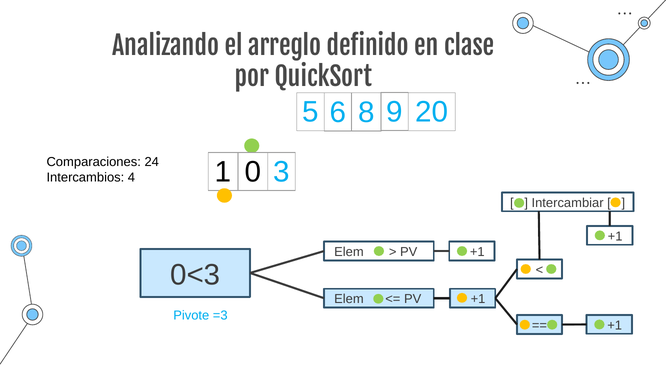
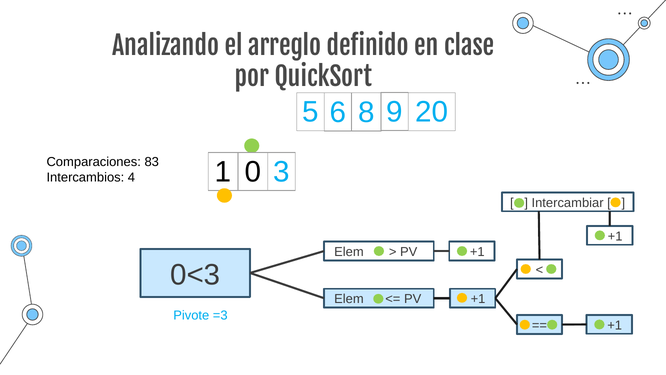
24: 24 -> 83
